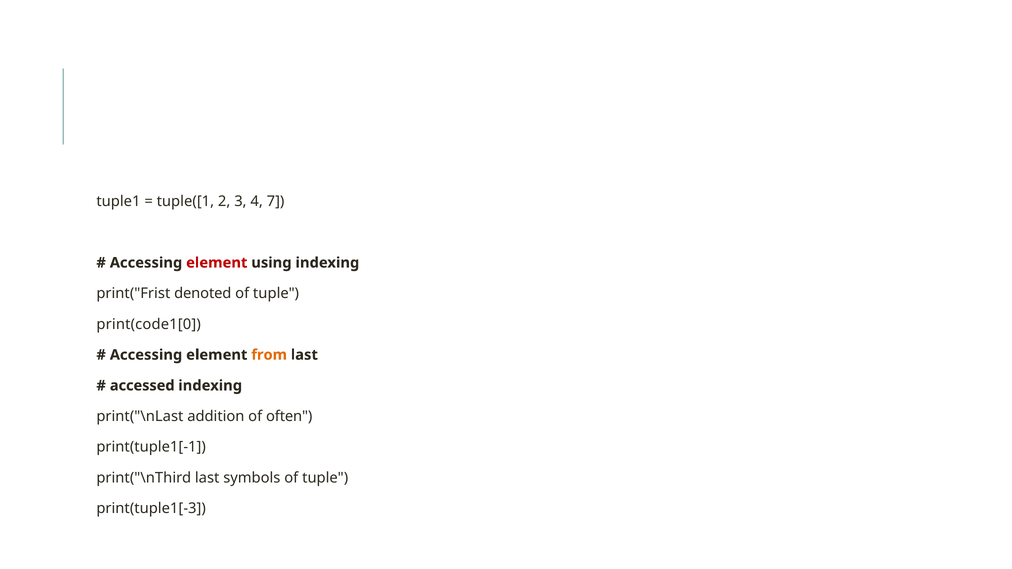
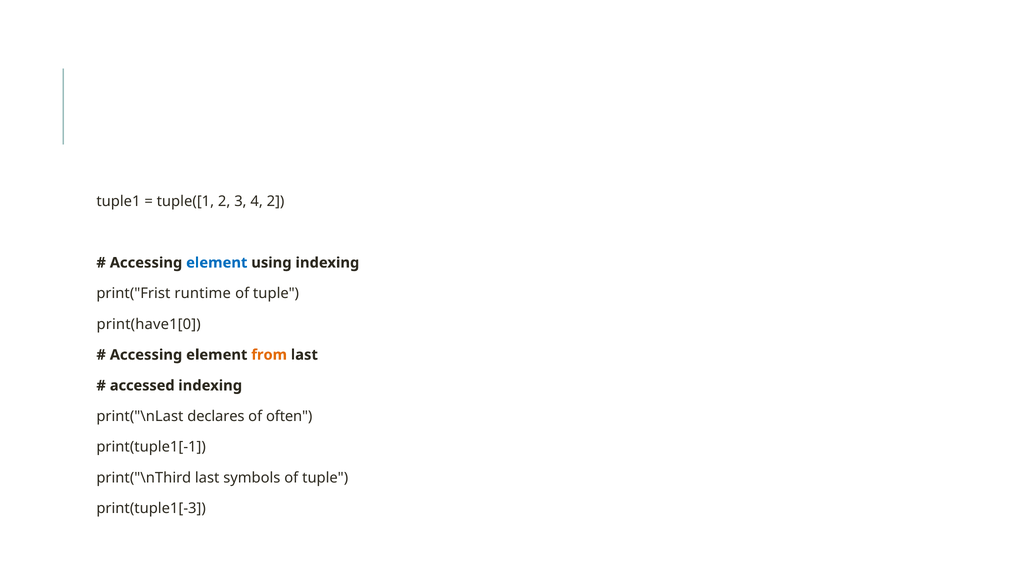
4 7: 7 -> 2
element at (217, 263) colour: red -> blue
denoted: denoted -> runtime
print(code1[0: print(code1[0 -> print(have1[0
addition: addition -> declares
